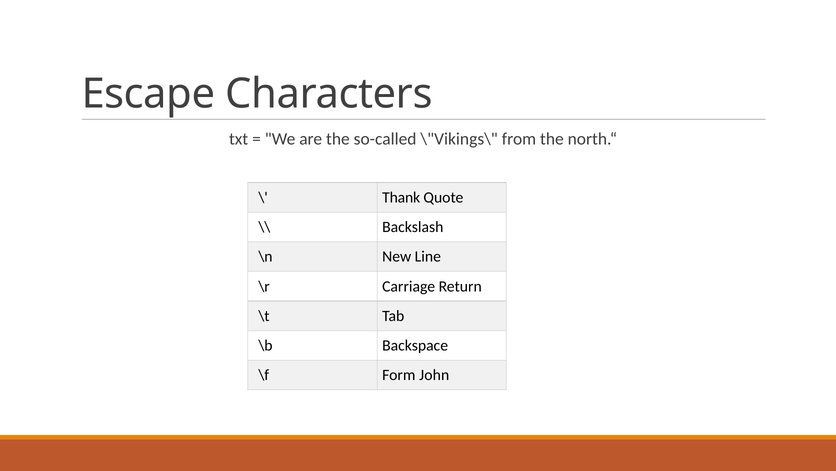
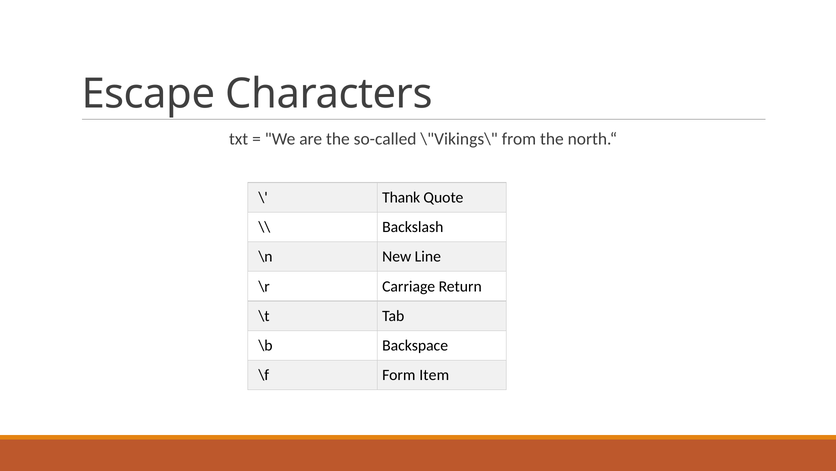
John: John -> Item
